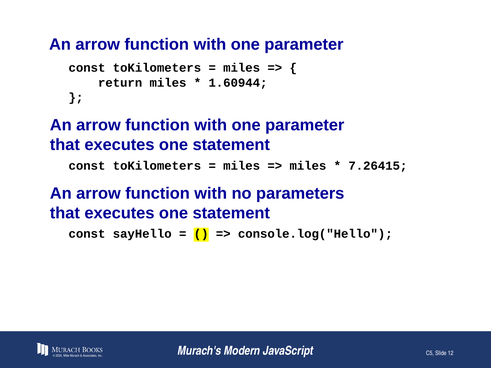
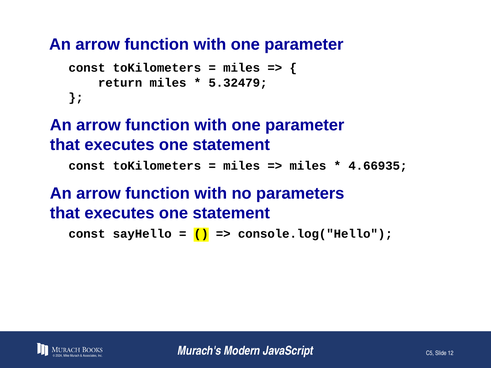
1.60944: 1.60944 -> 5.32479
7.26415: 7.26415 -> 4.66935
